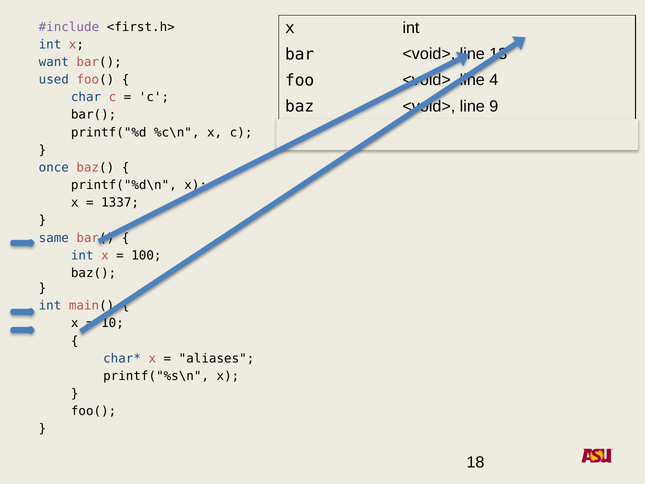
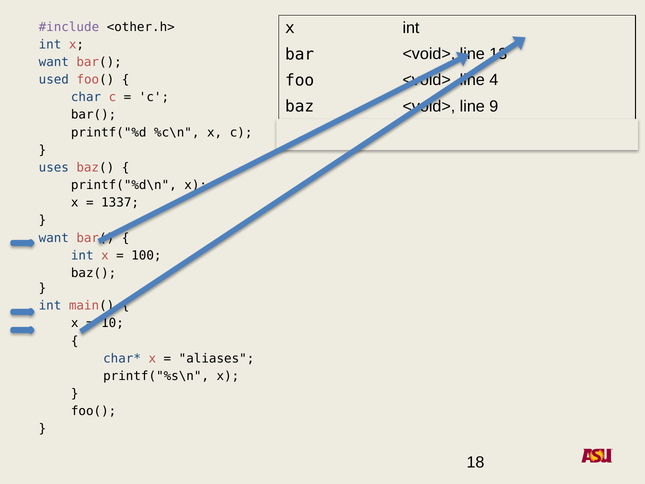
<first.h>: <first.h> -> <other.h>
once: once -> uses
same at (54, 238): same -> want
